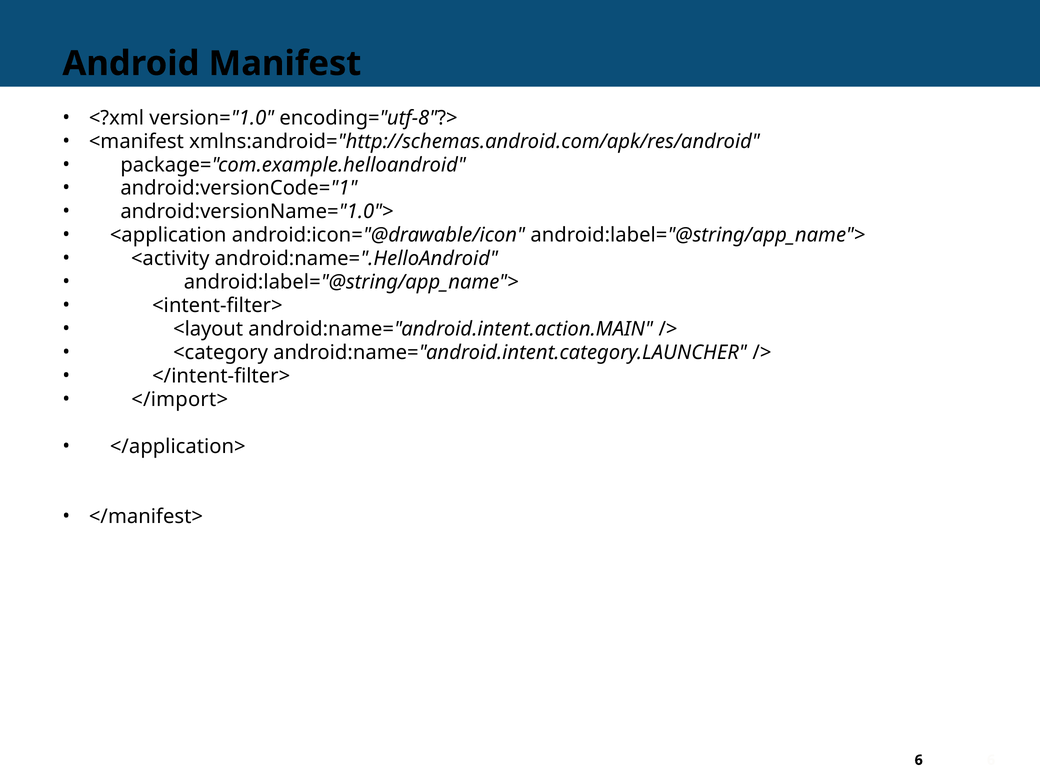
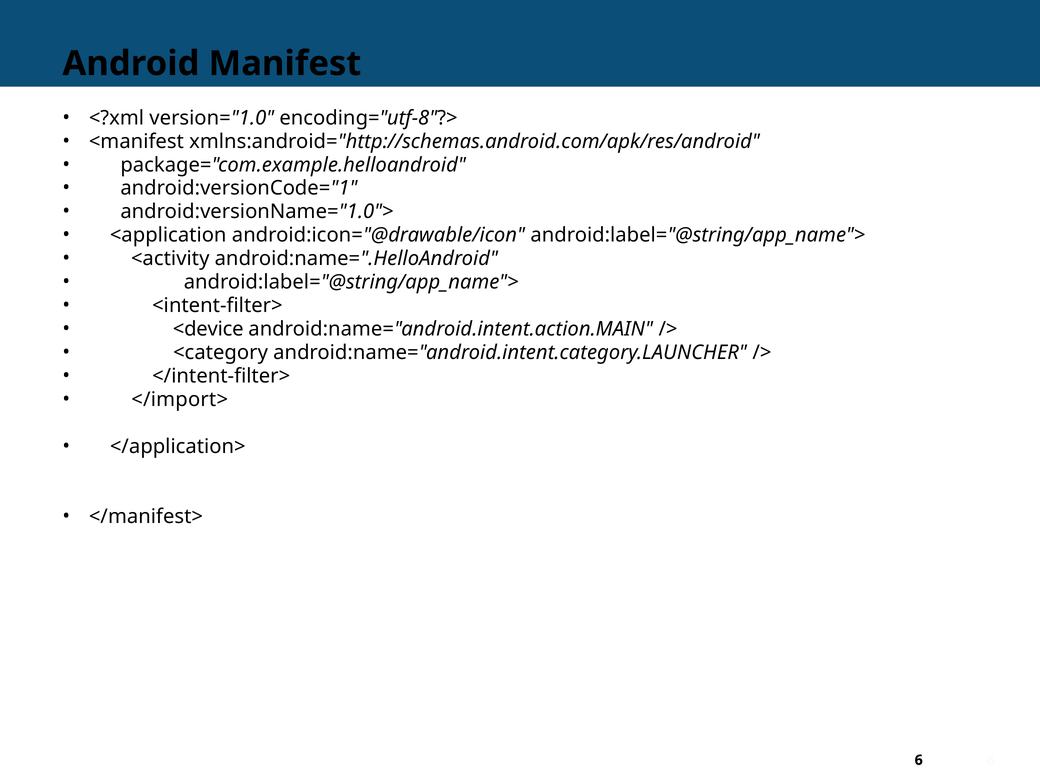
<layout: <layout -> <device
